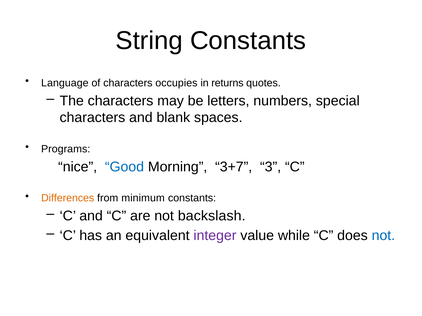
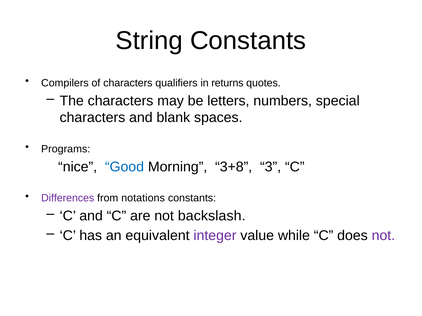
Language: Language -> Compilers
occupies: occupies -> qualifiers
3+7: 3+7 -> 3+8
Differences colour: orange -> purple
minimum: minimum -> notations
not at (383, 236) colour: blue -> purple
